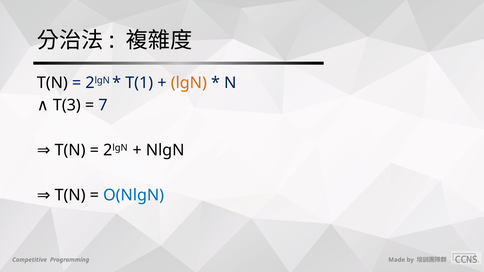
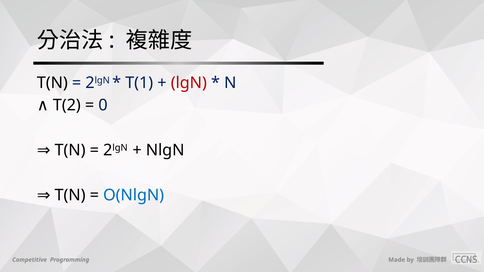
lgN colour: orange -> red
T(3: T(3 -> T(2
7: 7 -> 0
